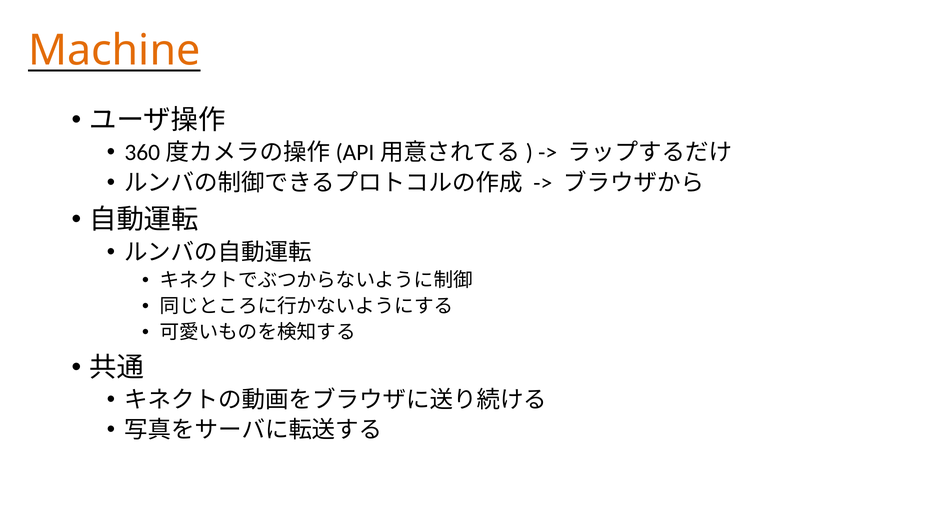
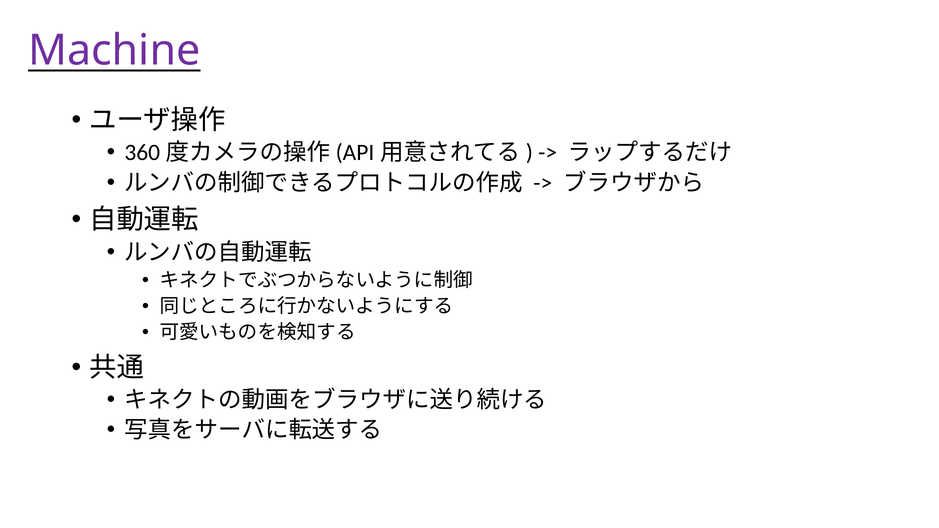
Machine colour: orange -> purple
